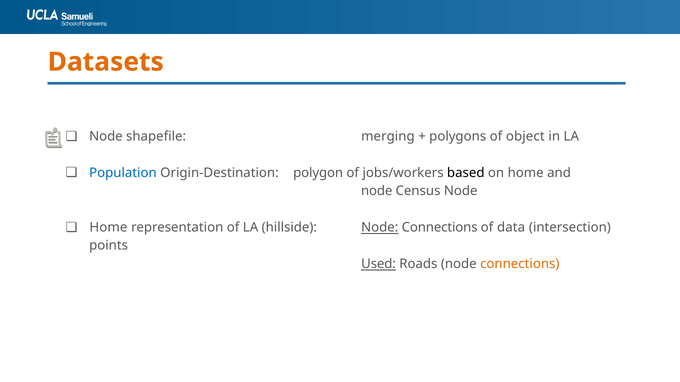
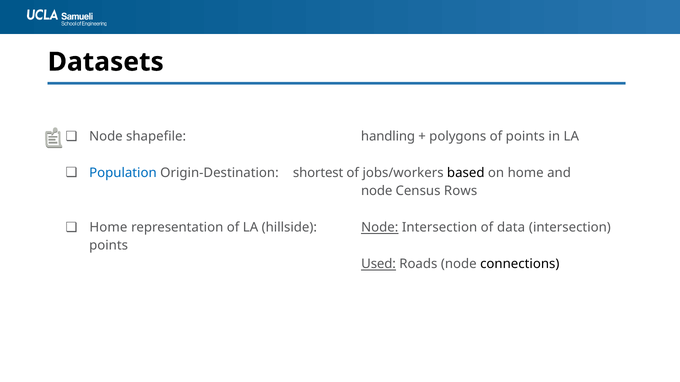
Datasets colour: orange -> black
merging: merging -> handling
of object: object -> points
polygon: polygon -> shortest
Census Node: Node -> Rows
hillside Node Connections: Connections -> Intersection
connections at (520, 264) colour: orange -> black
